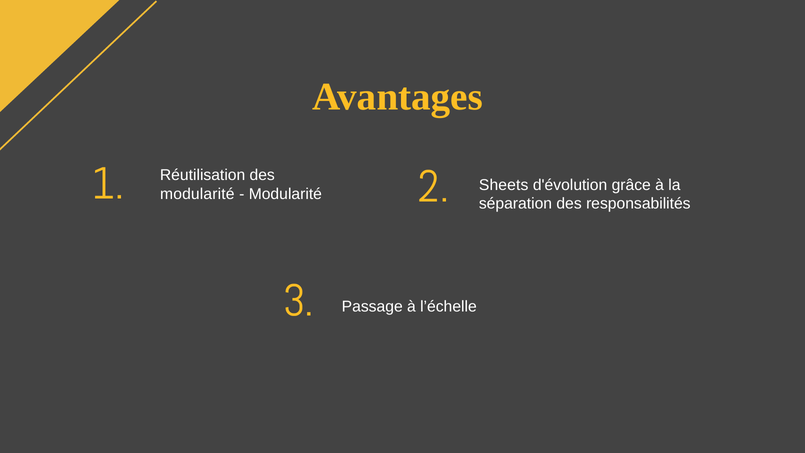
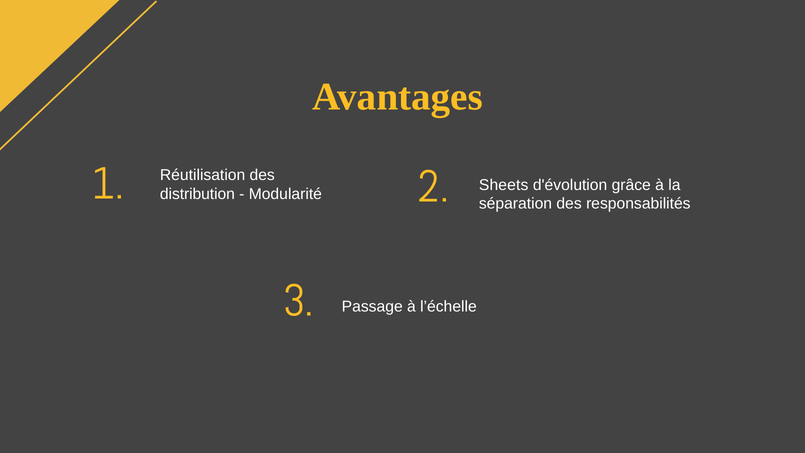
modularité at (197, 194): modularité -> distribution
